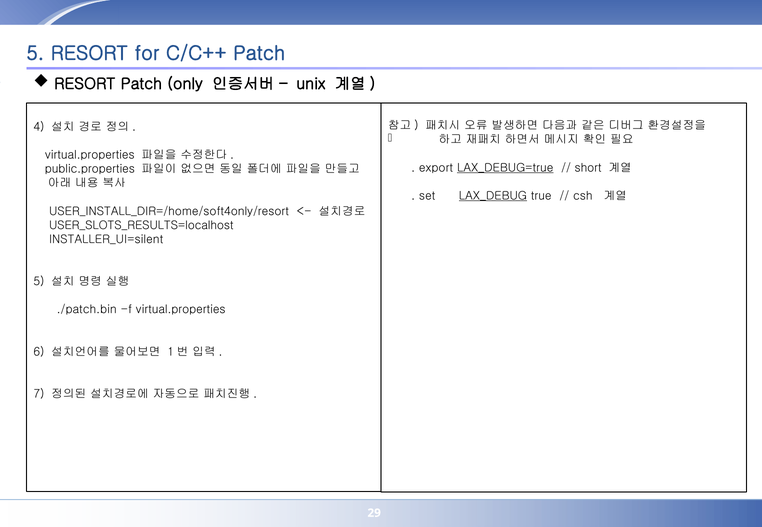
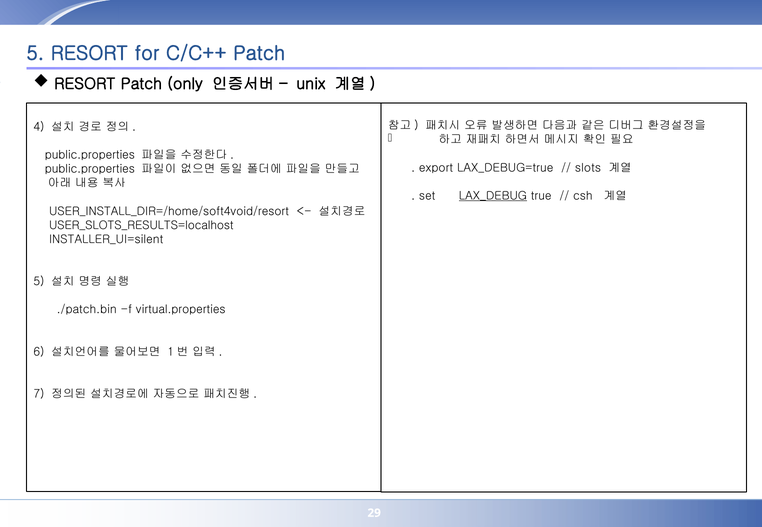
virtual.properties at (90, 155): virtual.properties -> public.properties
LAX_DEBUG=true underline: present -> none
short: short -> slots
USER_INSTALL_DIR=/home/soft4only/resort: USER_INSTALL_DIR=/home/soft4only/resort -> USER_INSTALL_DIR=/home/soft4void/resort
